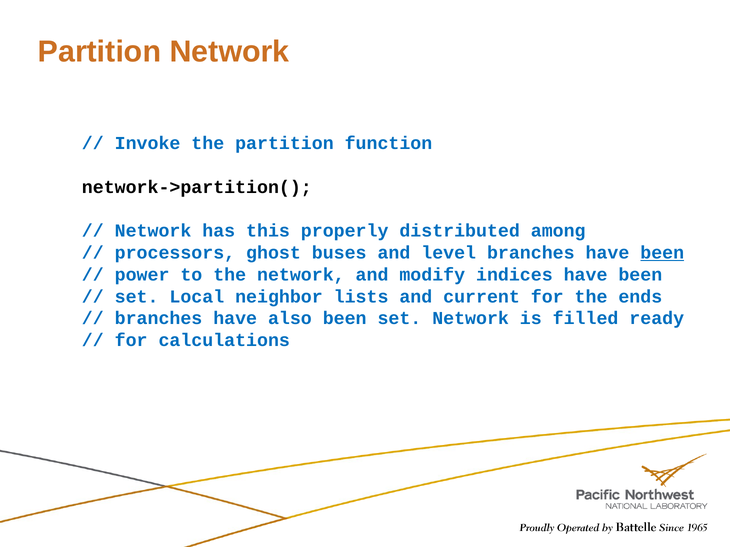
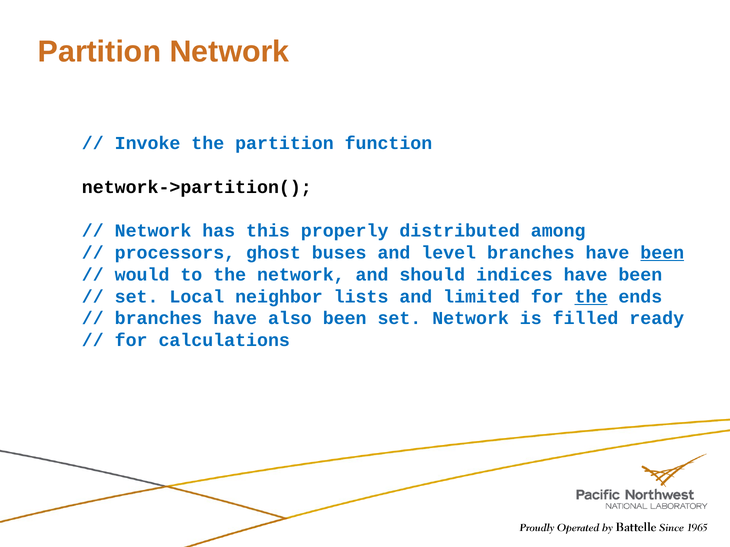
power: power -> would
modify: modify -> should
current: current -> limited
the at (591, 297) underline: none -> present
